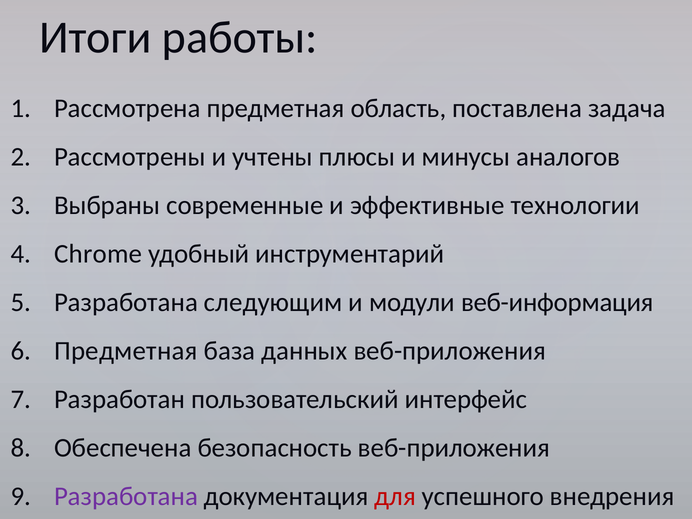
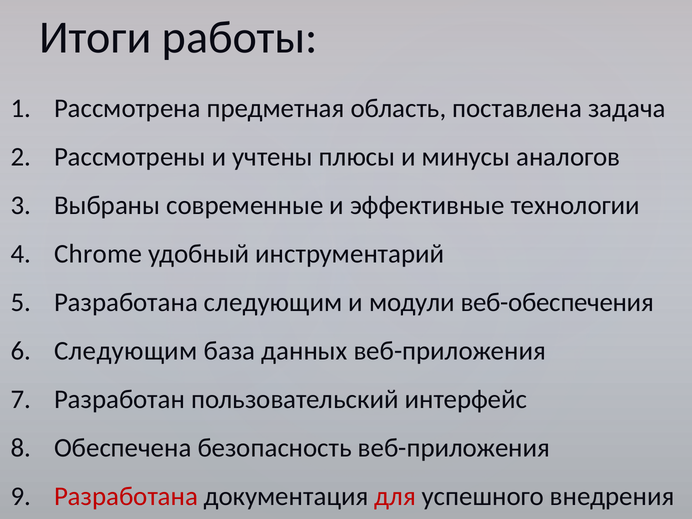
веб-информация: веб-информация -> веб-обеспечения
Предметная at (126, 351): Предметная -> Следующим
Разработана at (126, 496) colour: purple -> red
